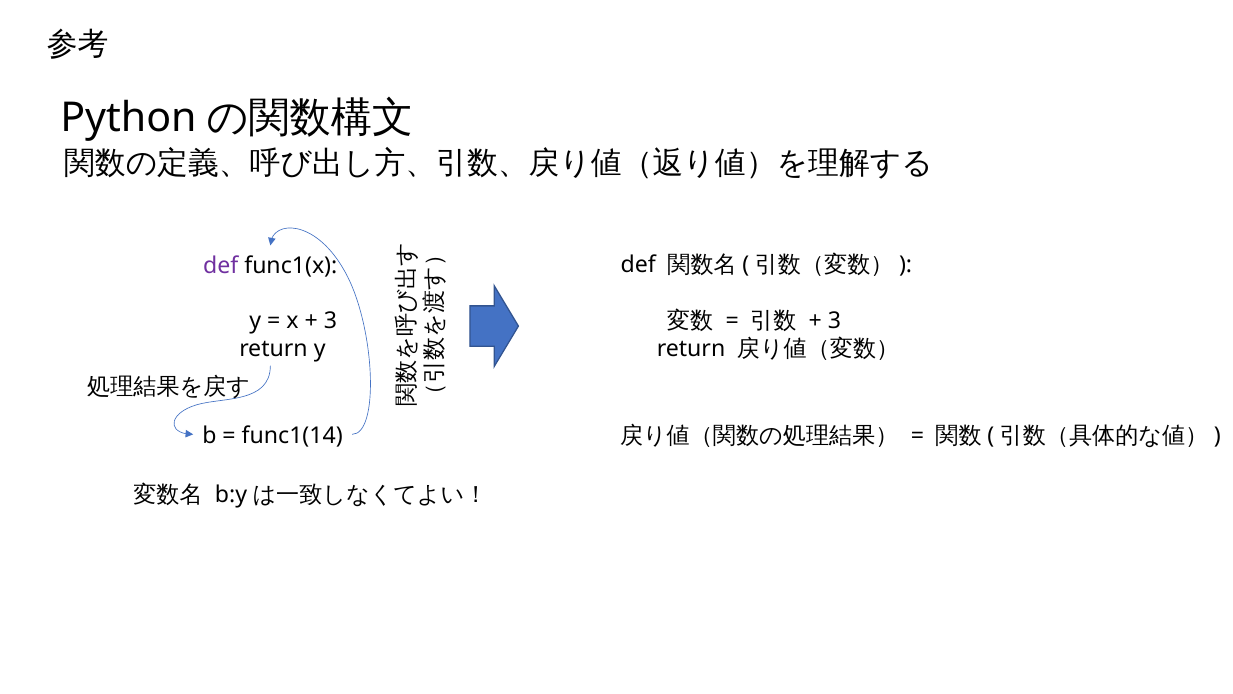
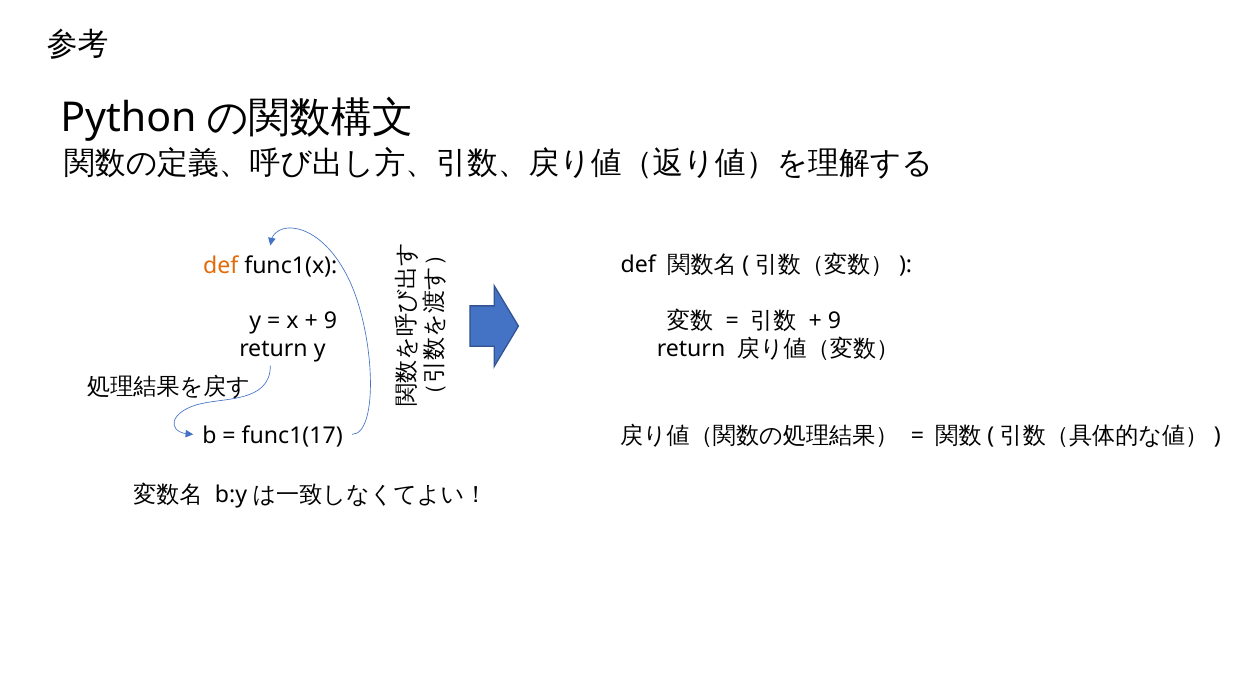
def at (221, 265) colour: purple -> orange
3 at (834, 321): 3 -> 9
3 at (330, 321): 3 -> 9
func1(14: func1(14 -> func1(17
